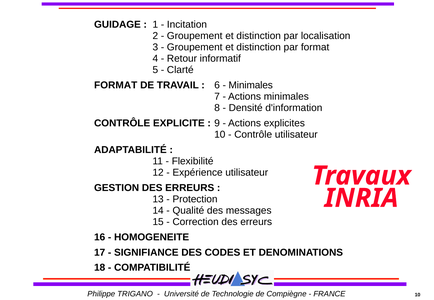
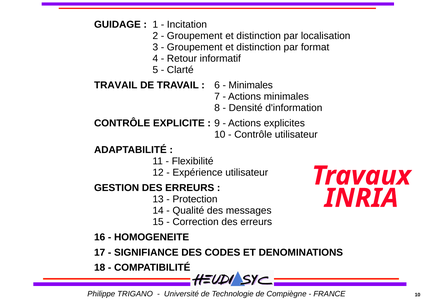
FORMAT at (116, 85): FORMAT -> TRAVAIL
